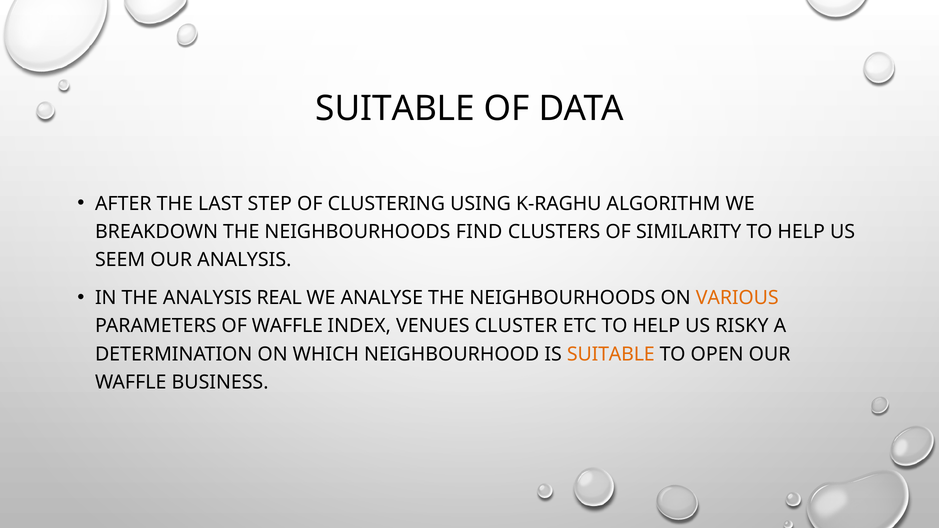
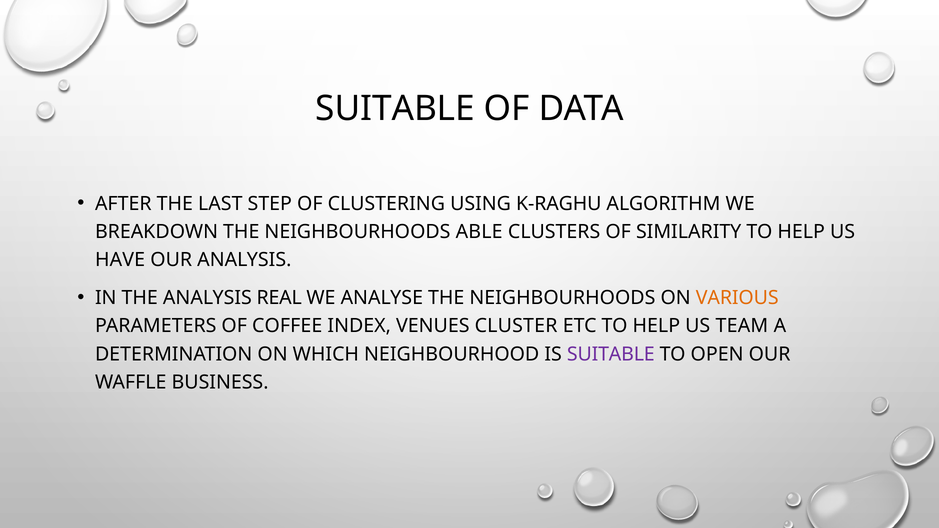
FIND: FIND -> ABLE
SEEM: SEEM -> HAVE
OF WAFFLE: WAFFLE -> COFFEE
RISKY: RISKY -> TEAM
SUITABLE at (611, 354) colour: orange -> purple
